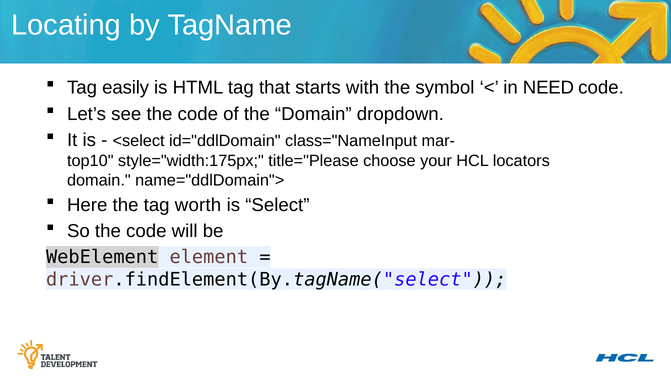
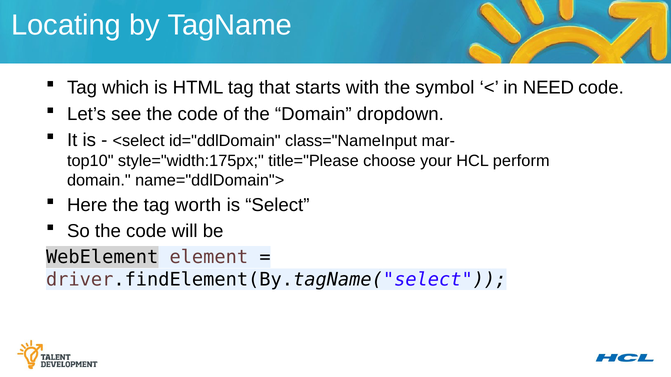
easily: easily -> which
locators: locators -> perform
